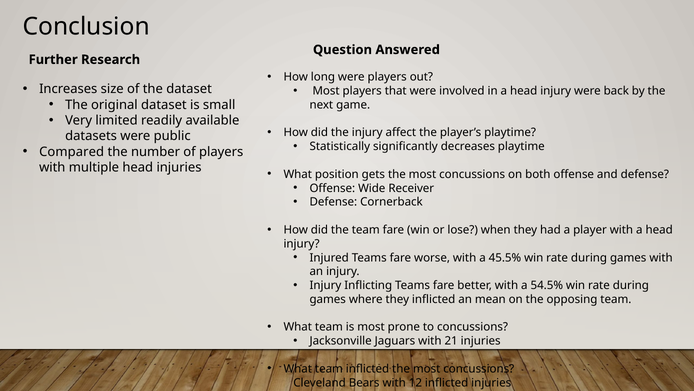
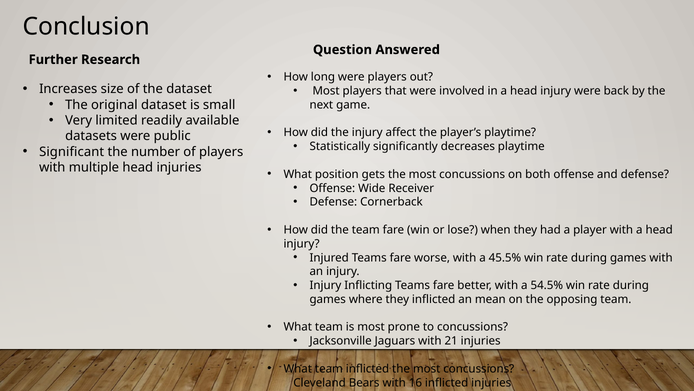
Compared: Compared -> Significant
12: 12 -> 16
